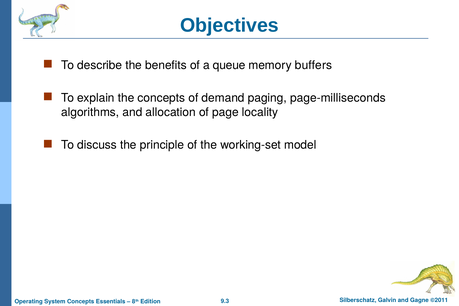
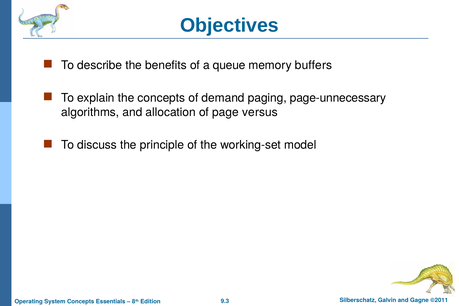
page-milliseconds: page-milliseconds -> page-unnecessary
locality: locality -> versus
